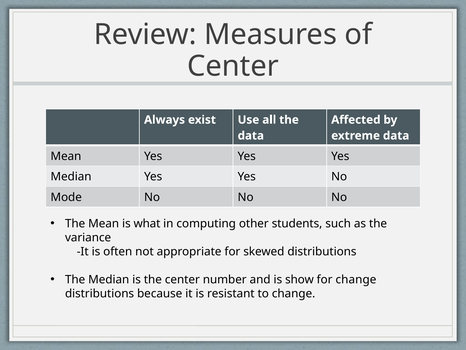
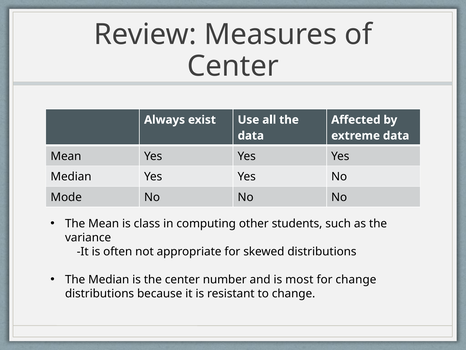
what: what -> class
show: show -> most
